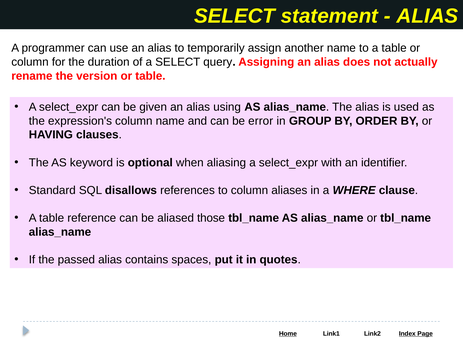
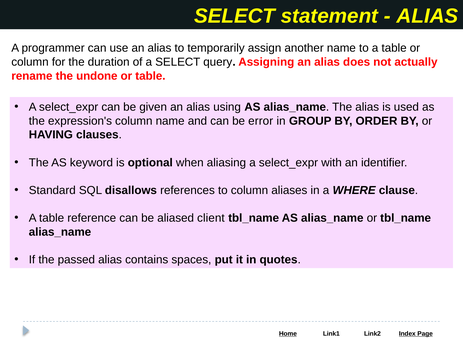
version: version -> undone
those: those -> client
